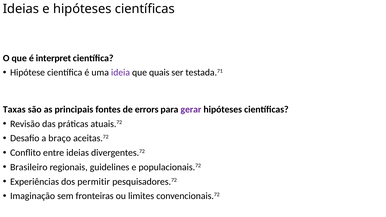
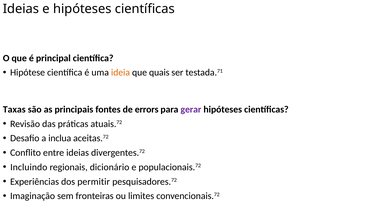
interpret: interpret -> principal
ideia colour: purple -> orange
braço: braço -> inclua
Brasileiro: Brasileiro -> Incluindo
guidelines: guidelines -> dicionário
